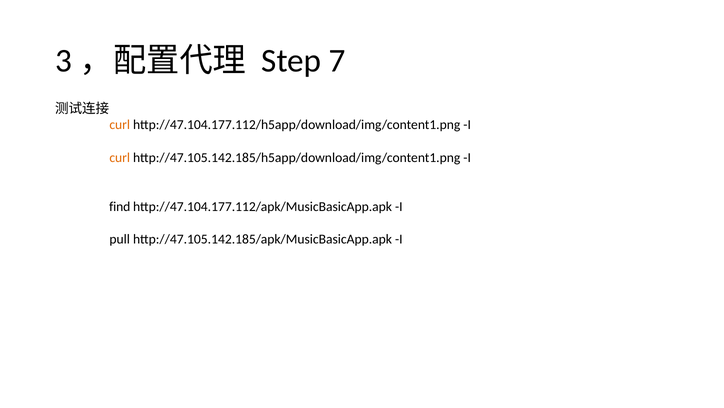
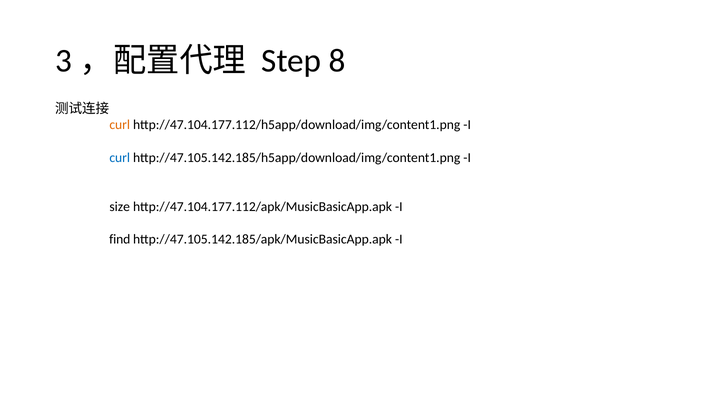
7: 7 -> 8
curl at (120, 157) colour: orange -> blue
find: find -> size
pull: pull -> find
